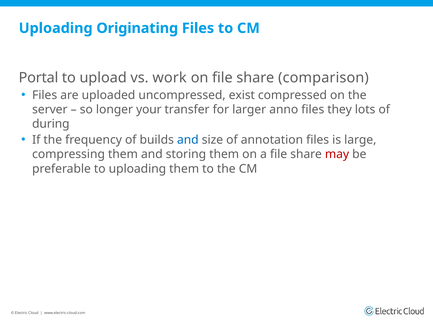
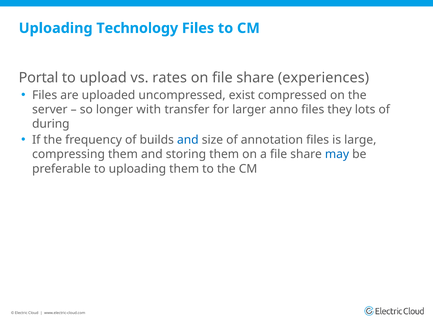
Originating: Originating -> Technology
work: work -> rates
comparison: comparison -> experiences
your: your -> with
may colour: red -> blue
